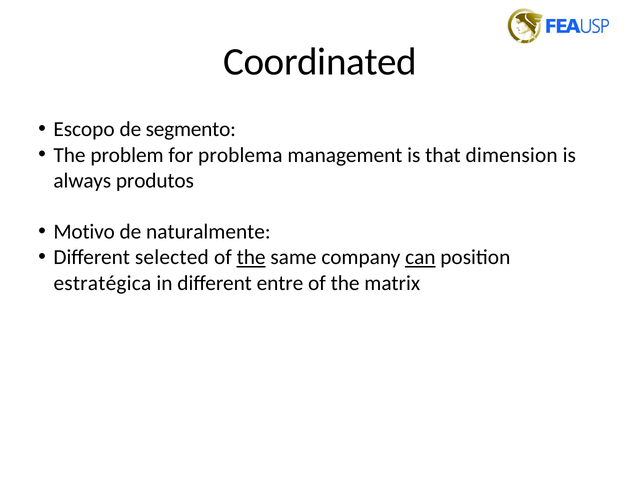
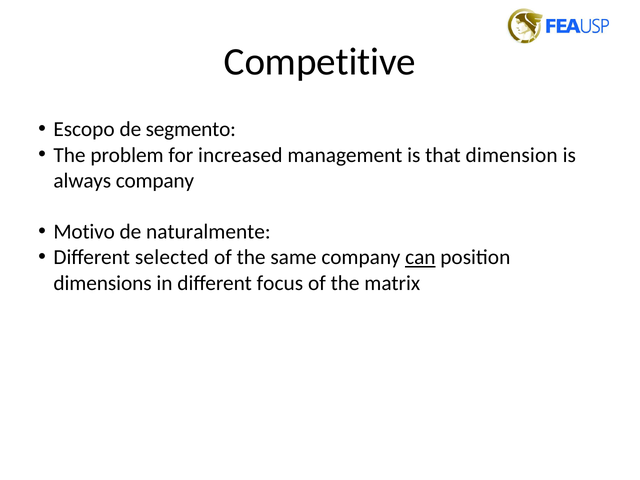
Coordinated: Coordinated -> Competitive
problema: problema -> increased
always produtos: produtos -> company
the at (251, 257) underline: present -> none
estratégica: estratégica -> dimensions
entre: entre -> focus
